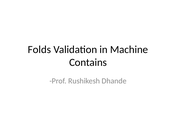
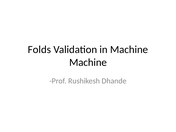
Contains at (88, 62): Contains -> Machine
